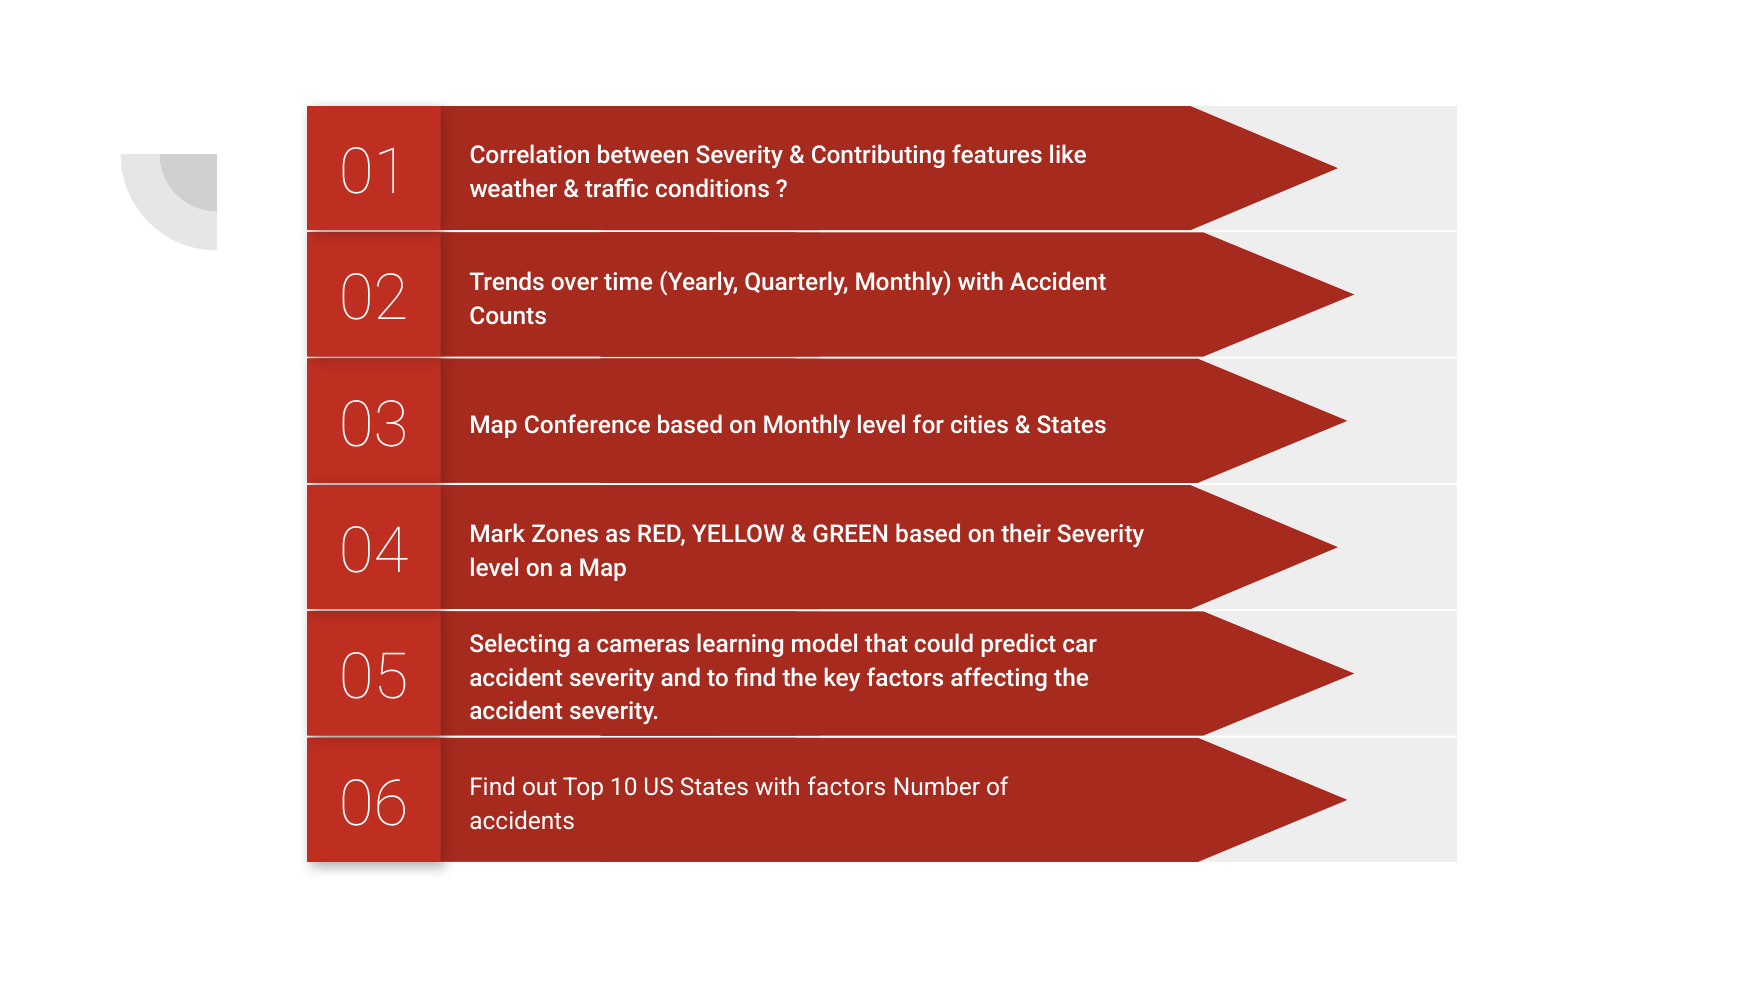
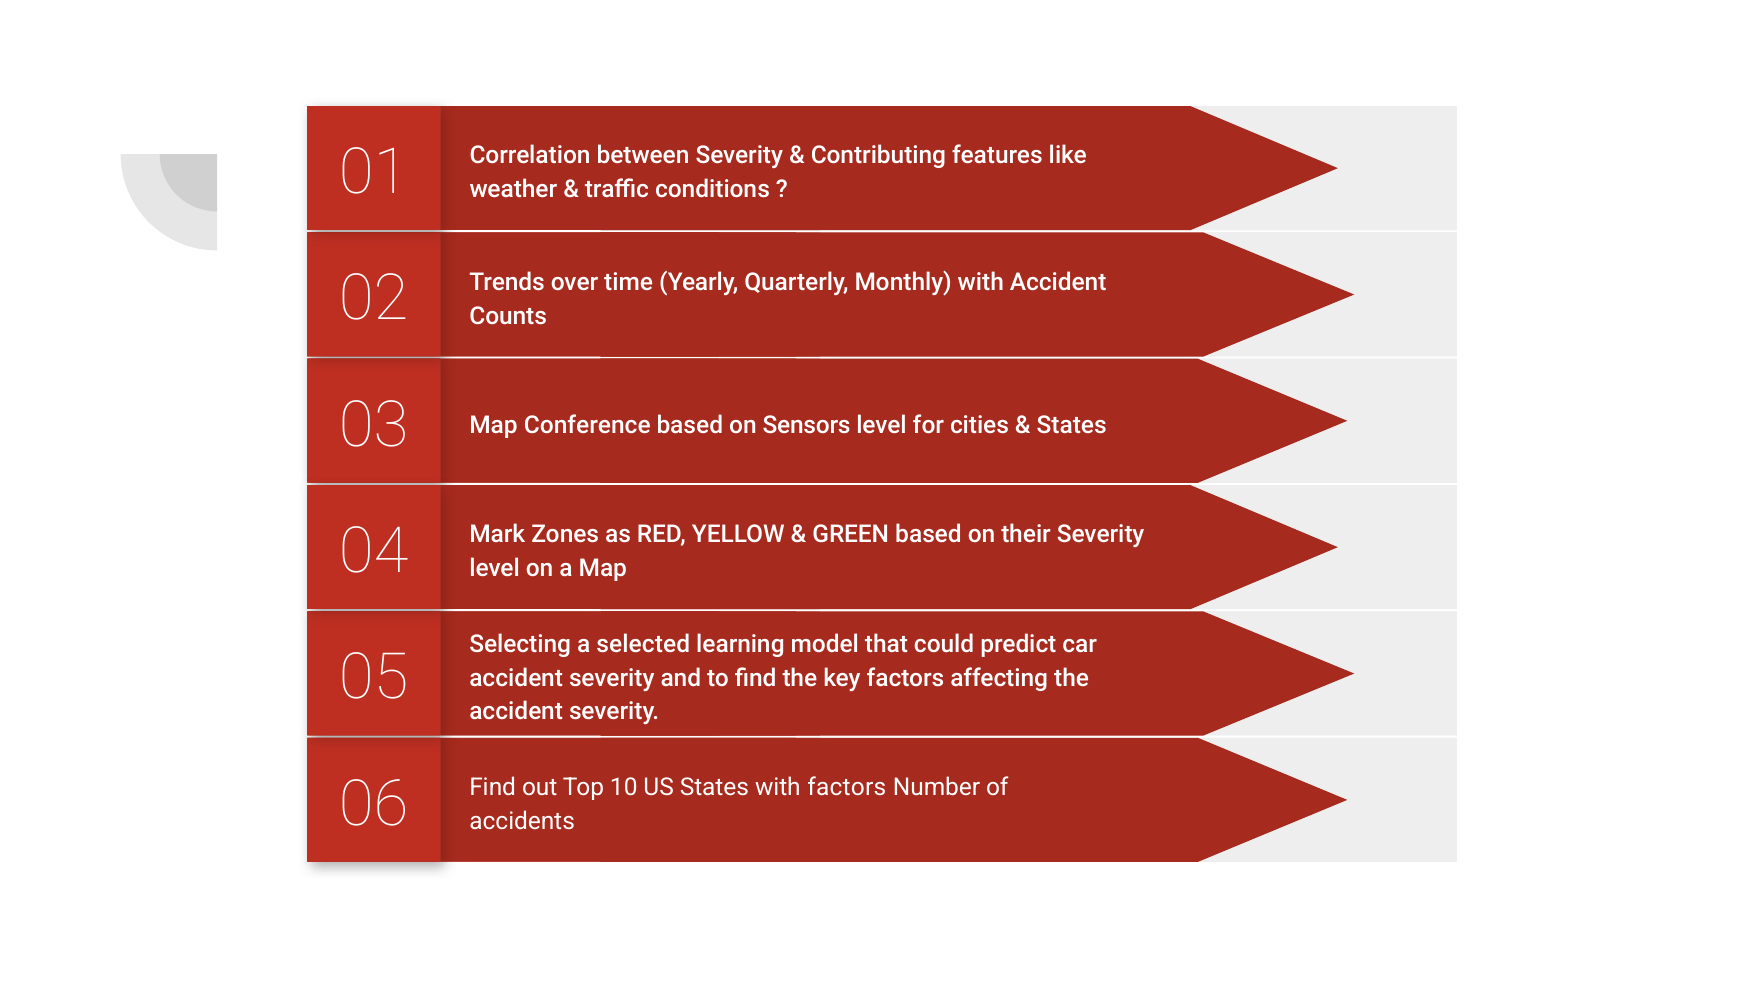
on Monthly: Monthly -> Sensors
cameras: cameras -> selected
